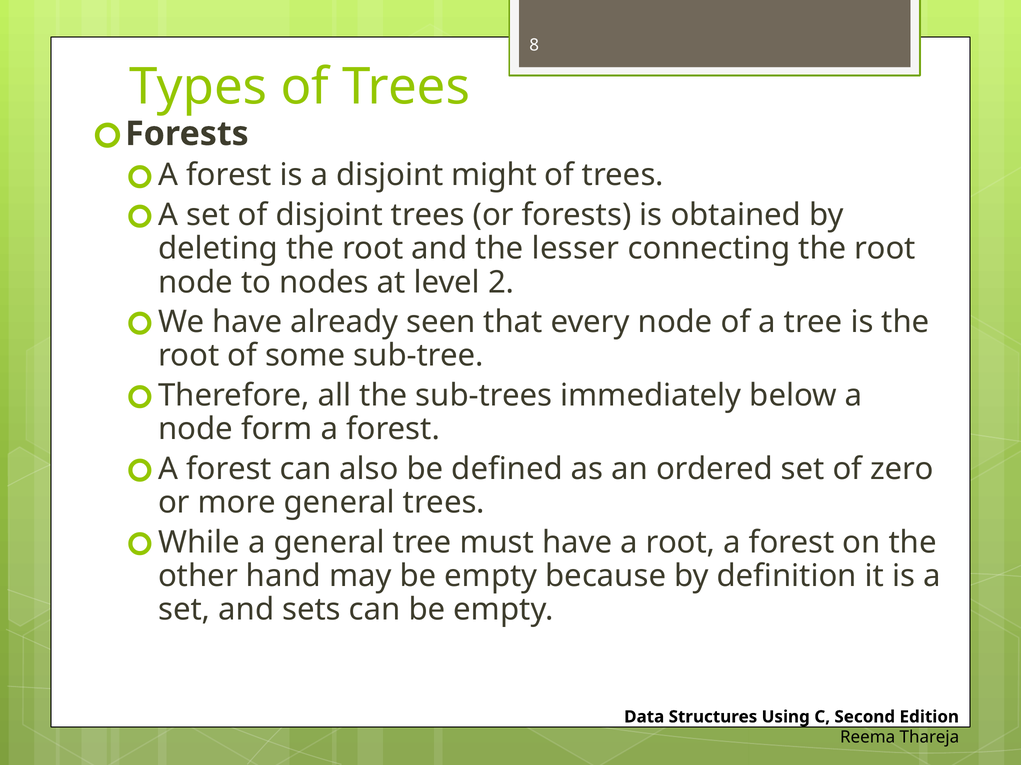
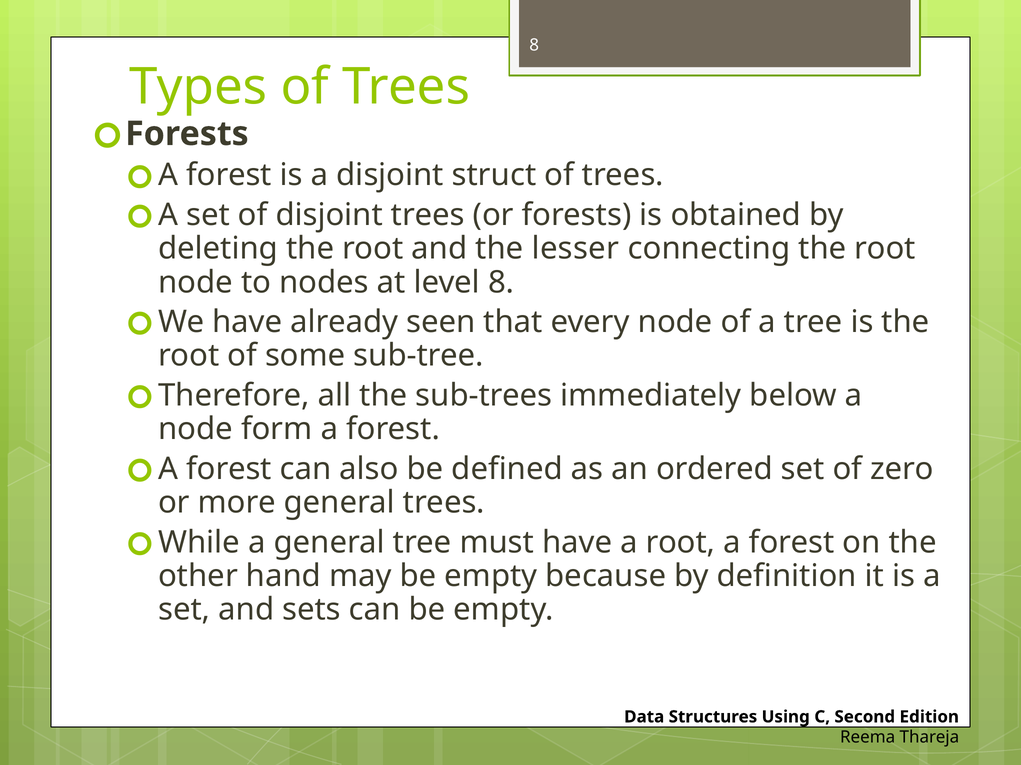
might: might -> struct
level 2: 2 -> 8
